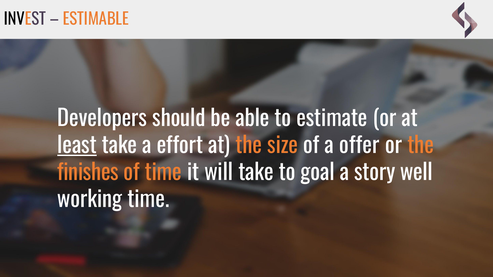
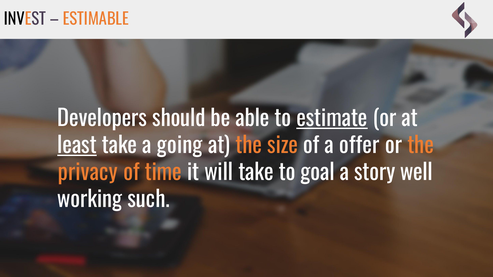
estimate underline: none -> present
effort: effort -> going
finishes: finishes -> privacy
working time: time -> such
